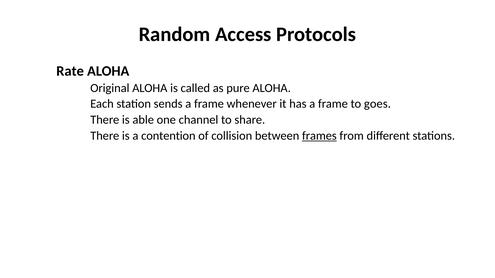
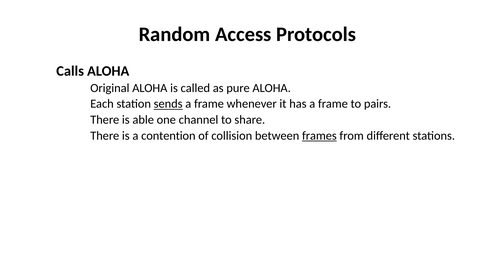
Rate: Rate -> Calls
sends underline: none -> present
goes: goes -> pairs
